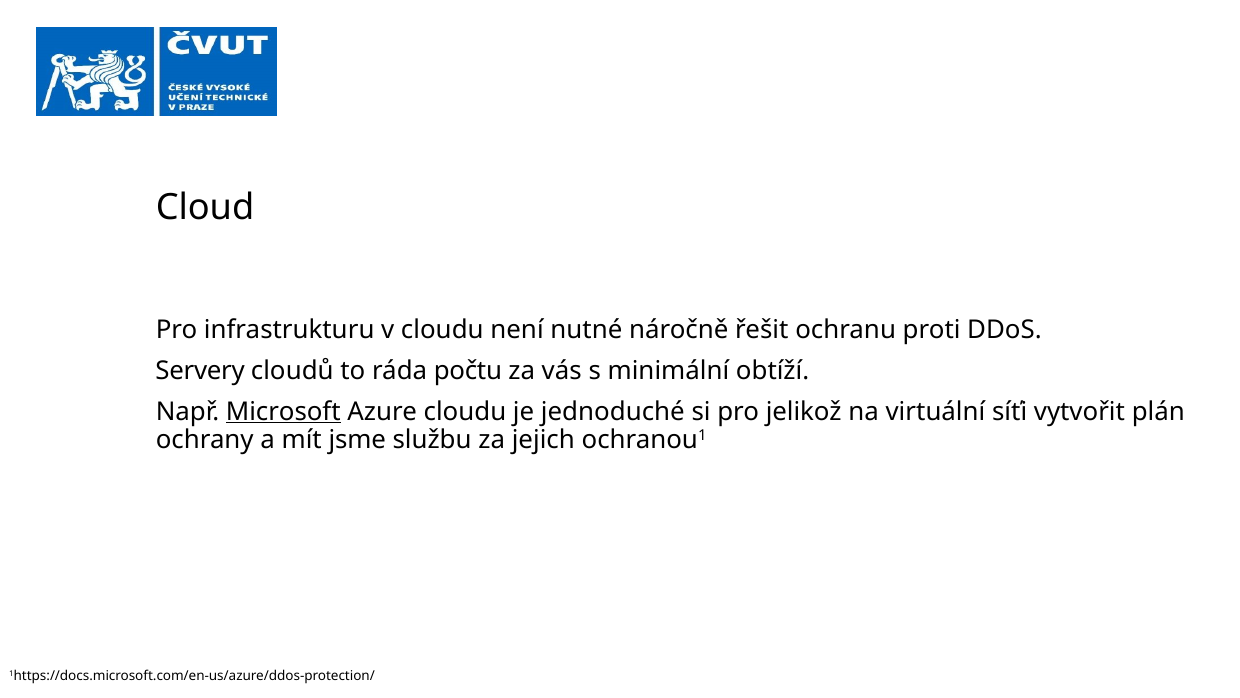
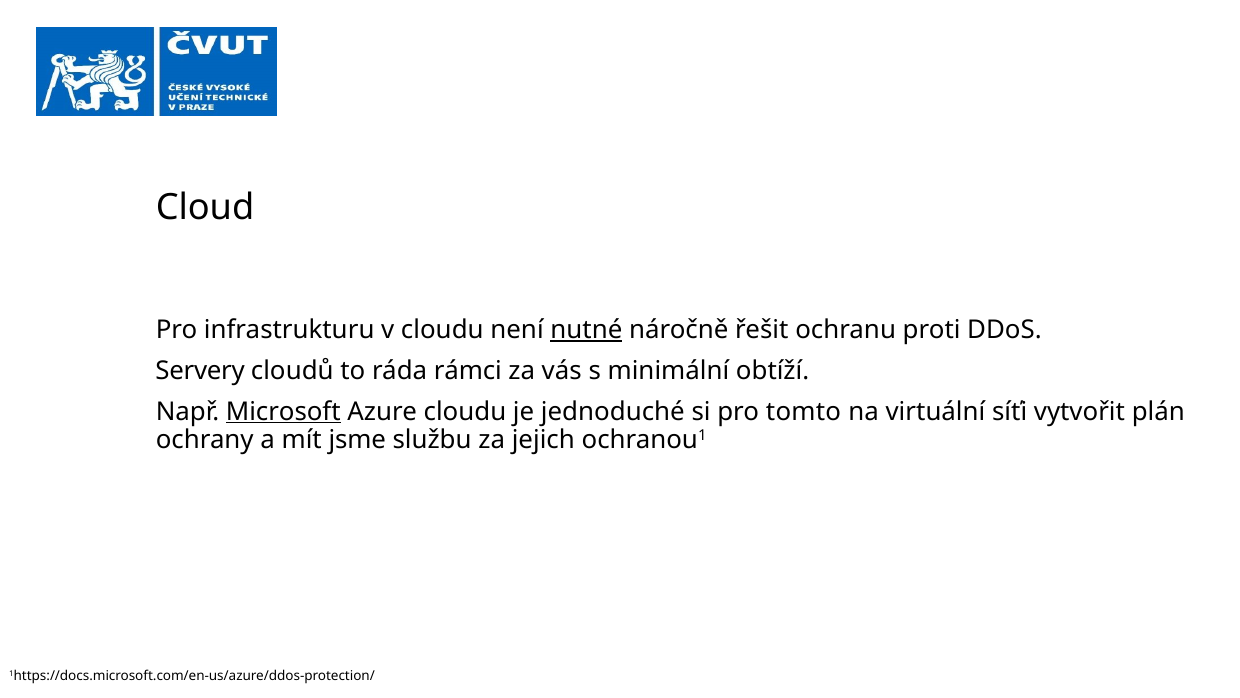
nutné underline: none -> present
počtu: počtu -> rámci
jelikož: jelikož -> tomto
